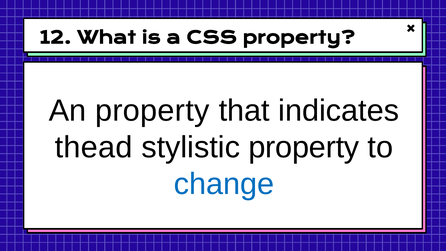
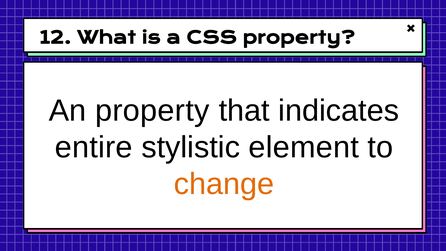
thead: thead -> entire
stylistic property: property -> element
change colour: blue -> orange
